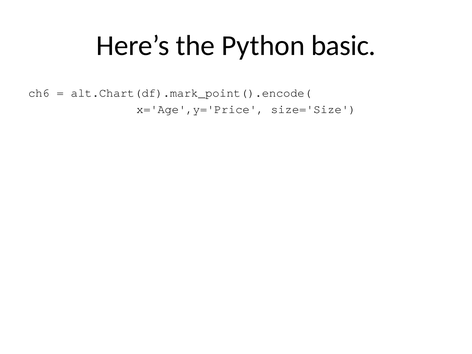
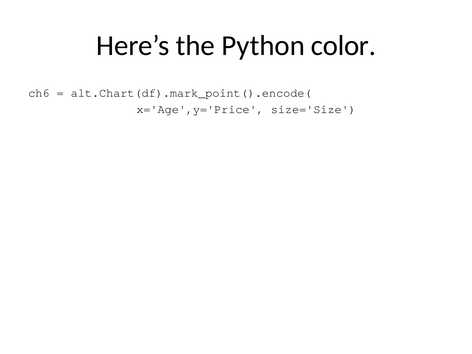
basic: basic -> color
